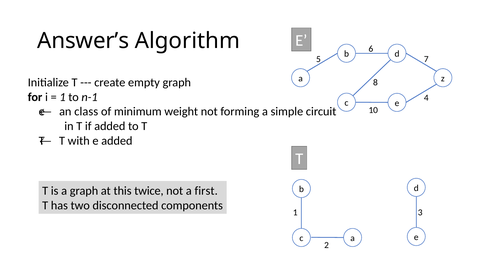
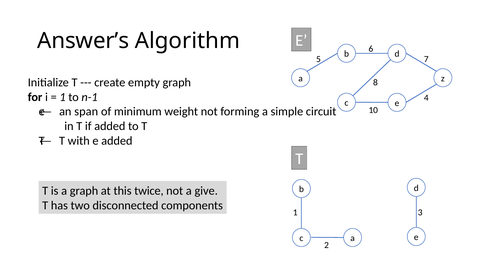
class: class -> span
first: first -> give
